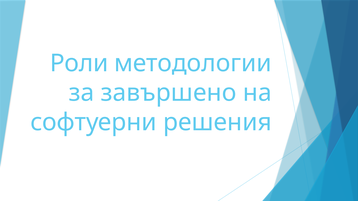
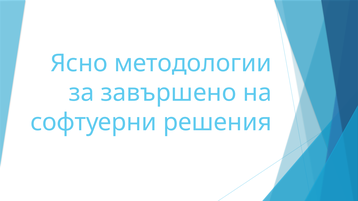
Роли: Роли -> Ясно
